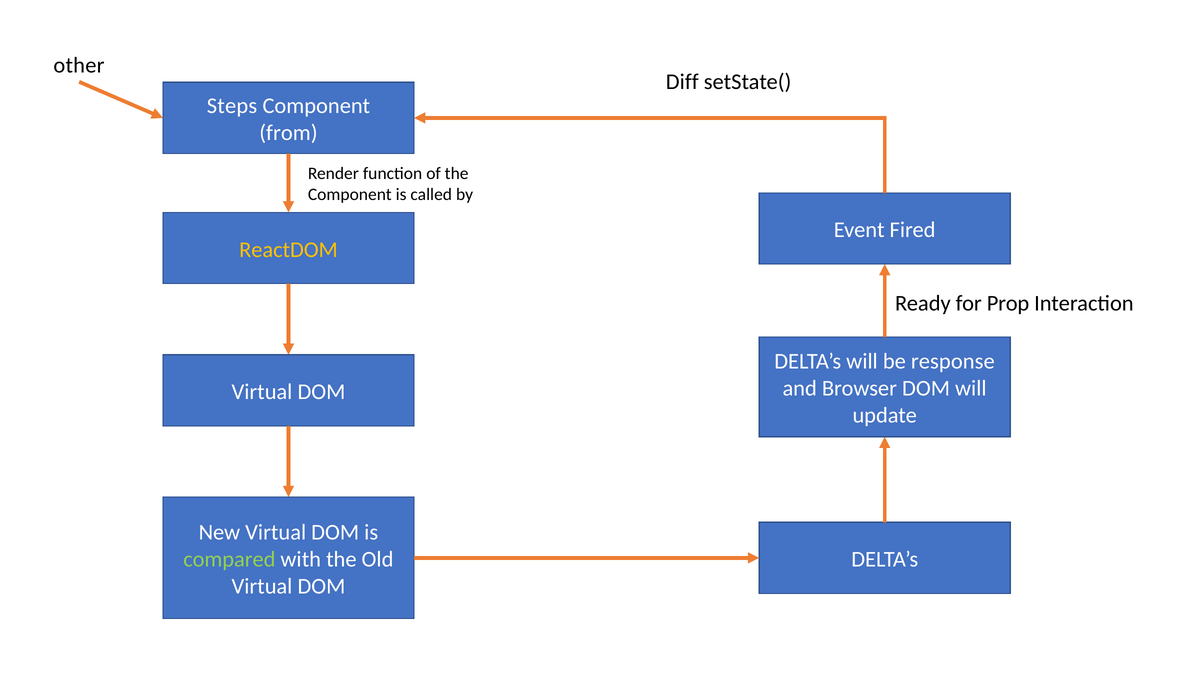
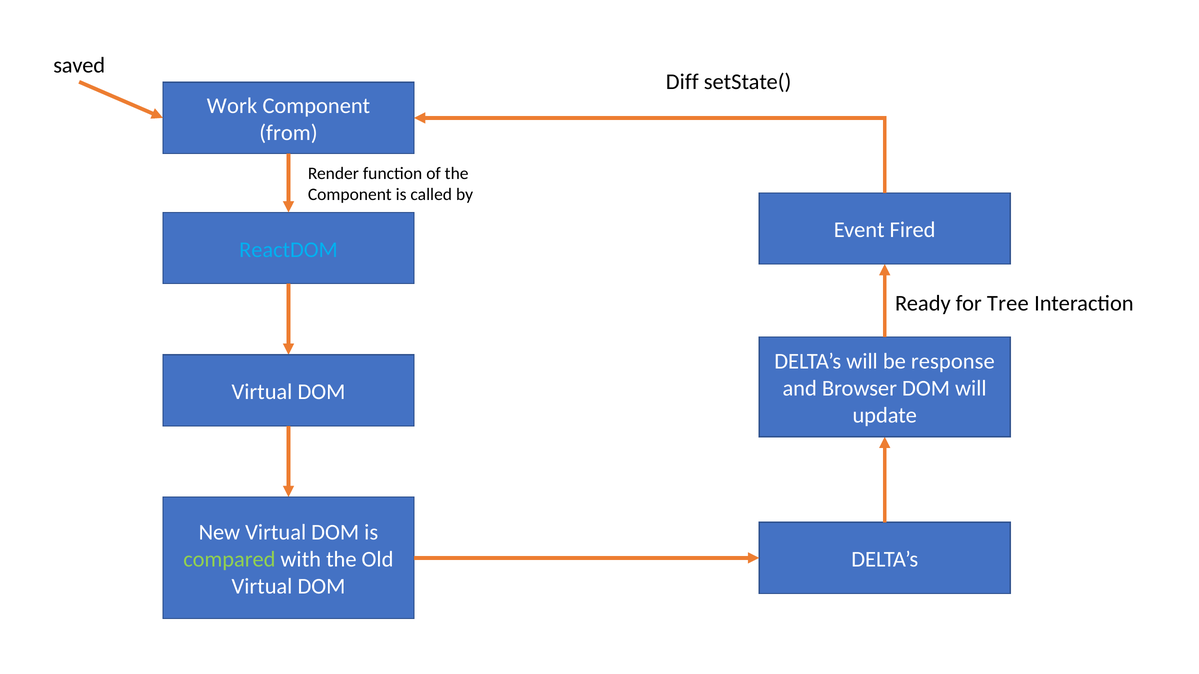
other: other -> saved
Steps: Steps -> Work
ReactDOM colour: yellow -> light blue
Prop: Prop -> Tree
